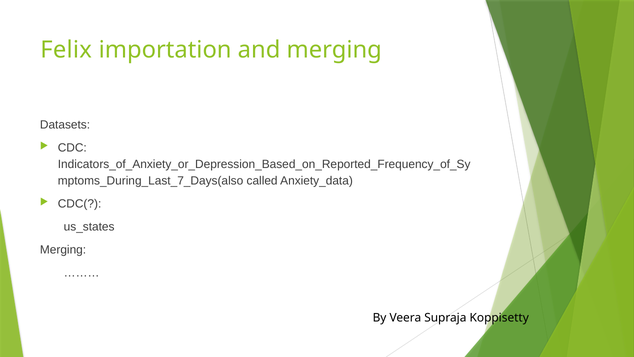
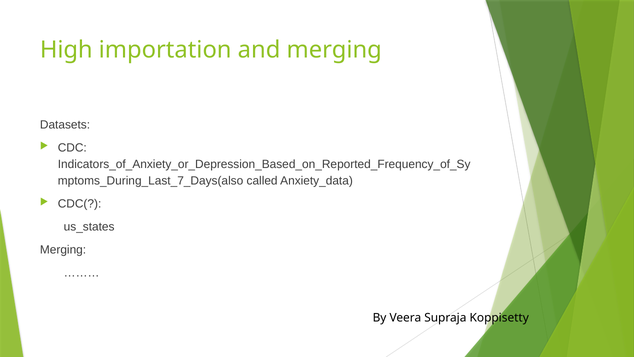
Felix: Felix -> High
